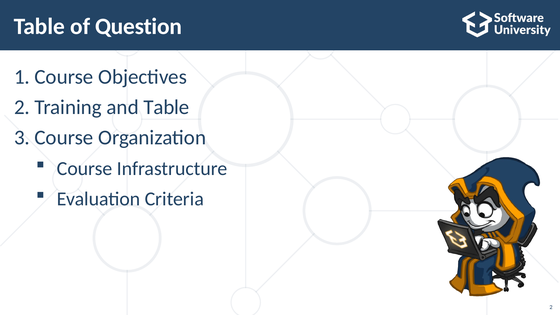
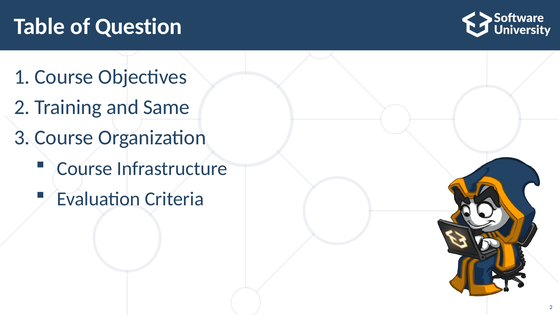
and Table: Table -> Same
